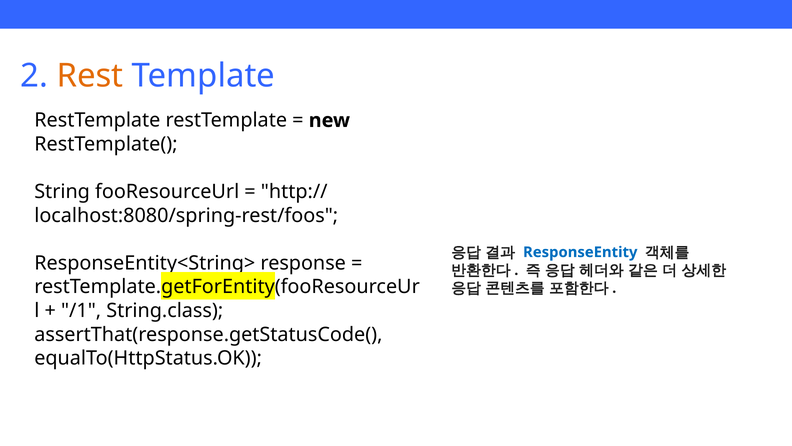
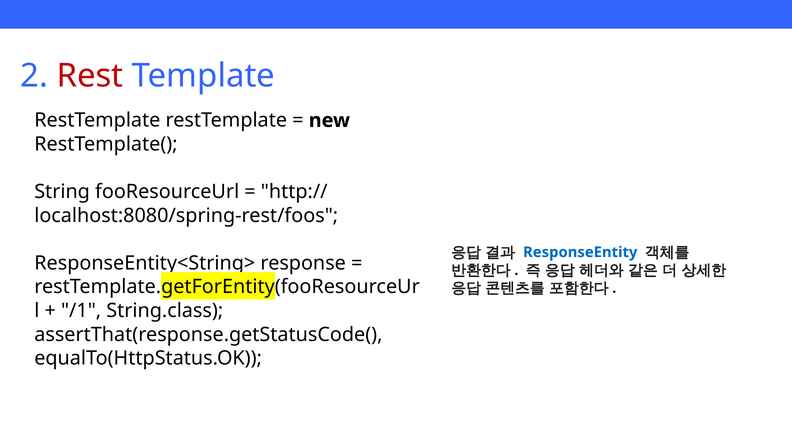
Rest colour: orange -> red
